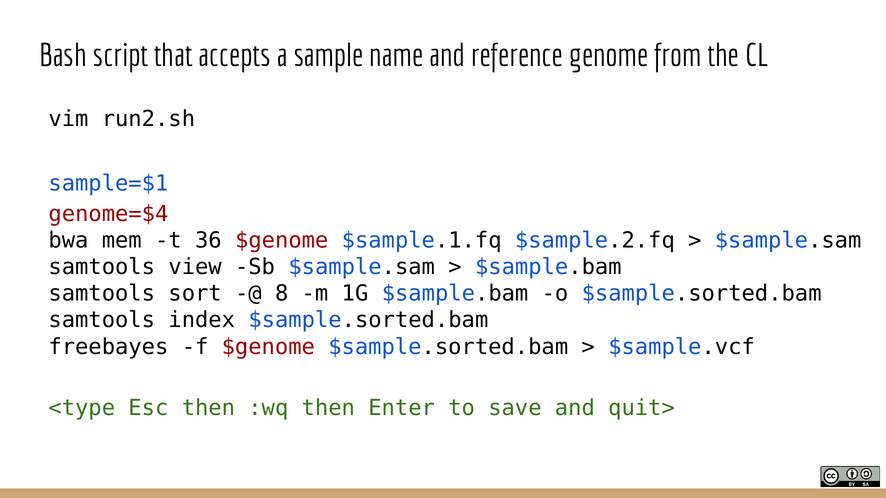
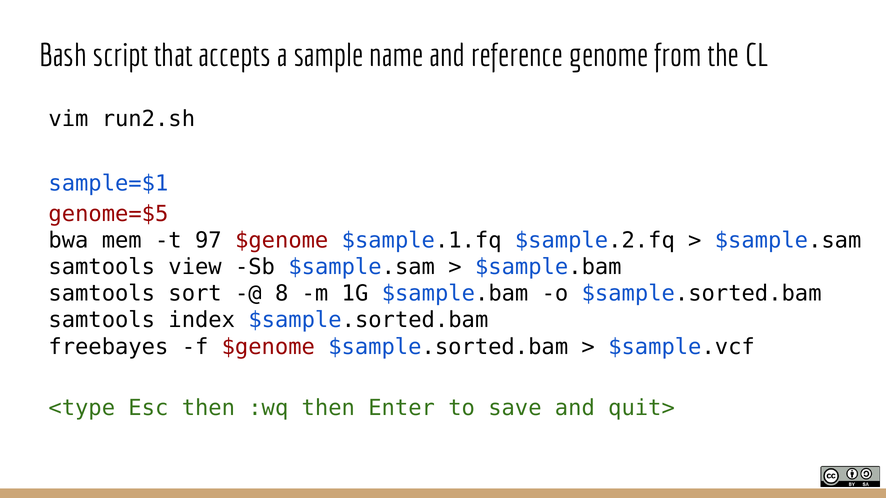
genome=$4: genome=$4 -> genome=$5
36: 36 -> 97
